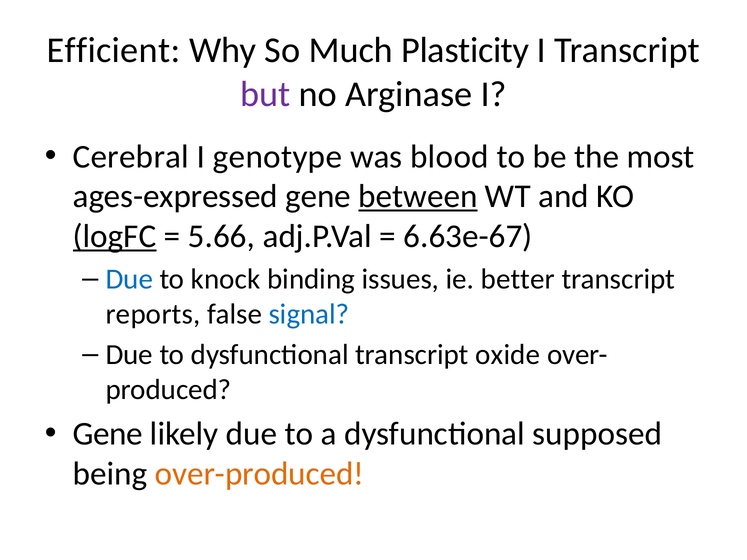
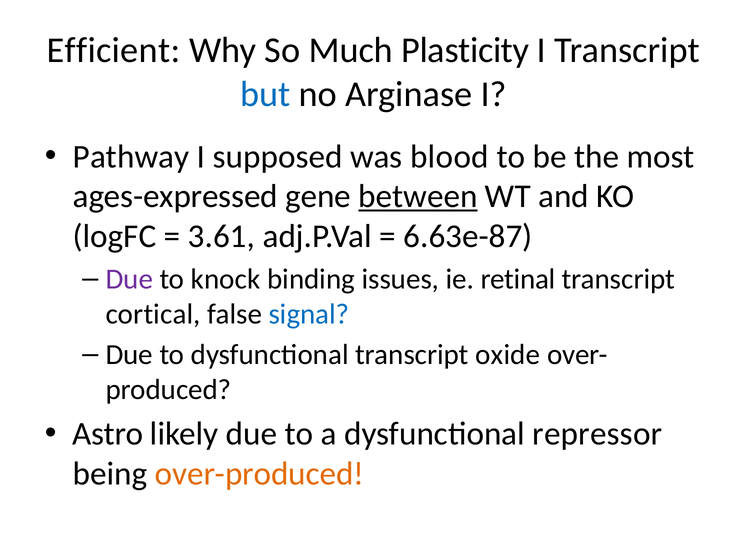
but colour: purple -> blue
Cerebral: Cerebral -> Pathway
genotype: genotype -> supposed
logFC underline: present -> none
5.66: 5.66 -> 3.61
6.63e-67: 6.63e-67 -> 6.63e-87
Due at (129, 279) colour: blue -> purple
better: better -> retinal
reports: reports -> cortical
Gene at (108, 434): Gene -> Astro
supposed: supposed -> repressor
